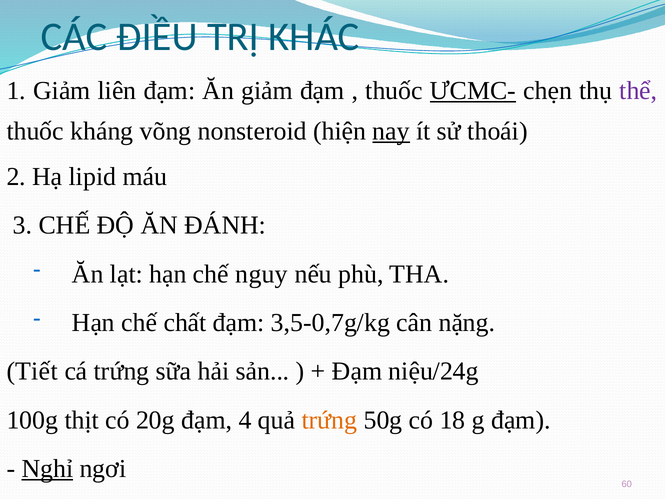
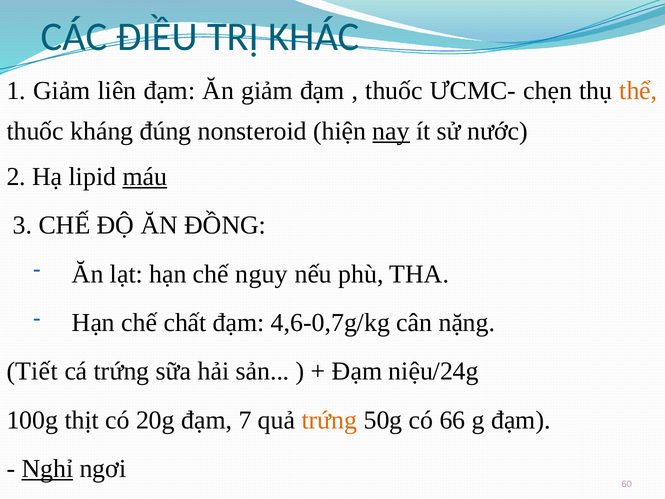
ƯCMC- underline: present -> none
thể colour: purple -> orange
võng: võng -> đúng
thoái: thoái -> nước
máu underline: none -> present
ĐÁNH: ĐÁNH -> ĐỒNG
3,5-0,7g/kg: 3,5-0,7g/kg -> 4,6-0,7g/kg
4: 4 -> 7
18: 18 -> 66
